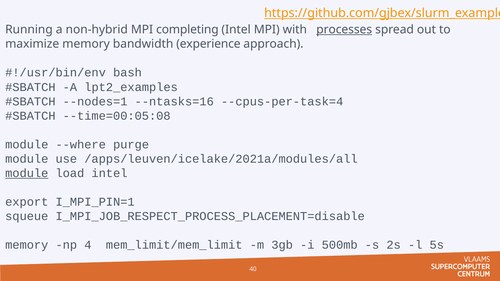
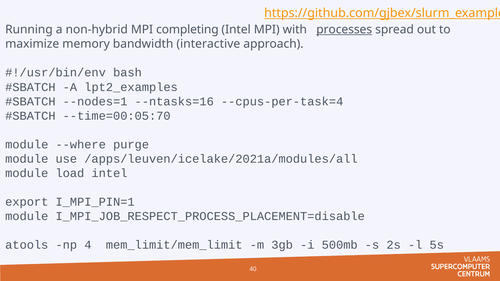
experience: experience -> interactive
--time=00:05:08: --time=00:05:08 -> --time=00:05:70
module at (27, 173) underline: present -> none
squeue at (27, 216): squeue -> module
memory at (27, 245): memory -> atools
